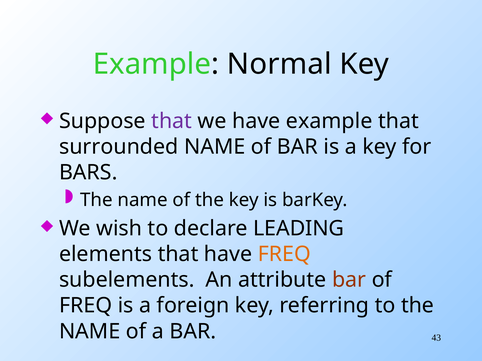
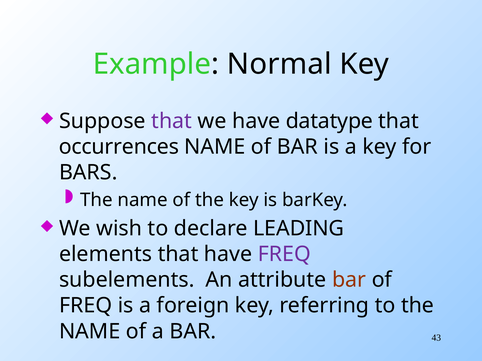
have example: example -> datatype
surrounded: surrounded -> occurrences
FREQ at (284, 255) colour: orange -> purple
